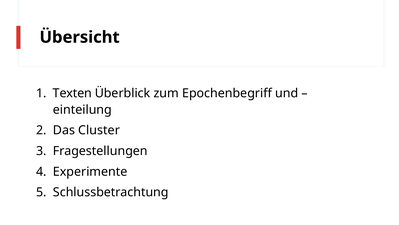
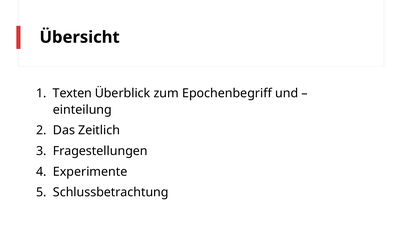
Cluster: Cluster -> Zeitlich
